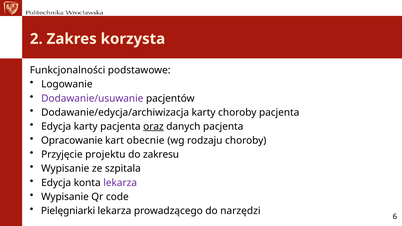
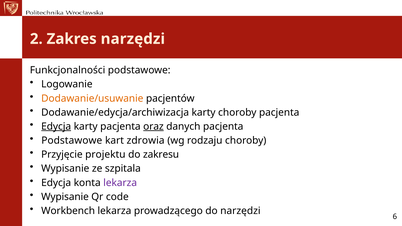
Zakres korzysta: korzysta -> narzędzi
Dodawanie/usuwanie colour: purple -> orange
Edycja at (56, 127) underline: none -> present
Opracowanie at (72, 141): Opracowanie -> Podstawowe
obecnie: obecnie -> zdrowia
Pielęgniarki: Pielęgniarki -> Workbench
